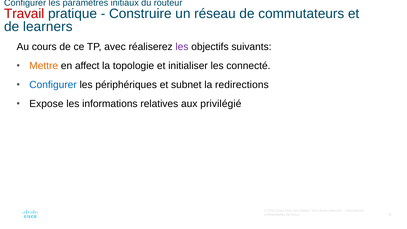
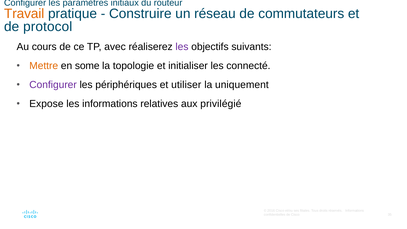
Travail colour: red -> orange
learners: learners -> protocol
affect: affect -> some
Configurer at (53, 85) colour: blue -> purple
subnet: subnet -> utiliser
redirections: redirections -> uniquement
